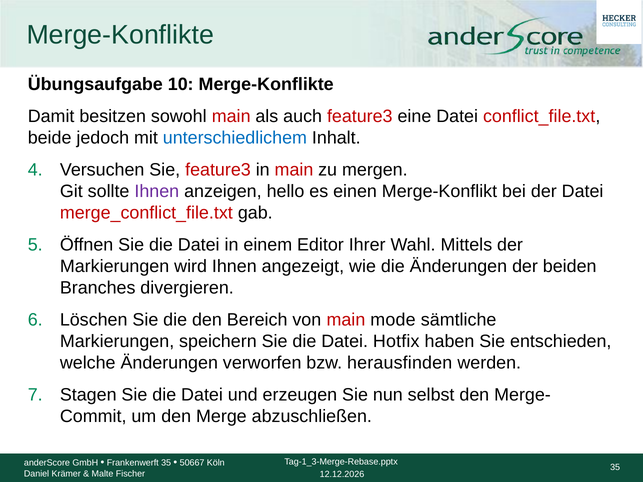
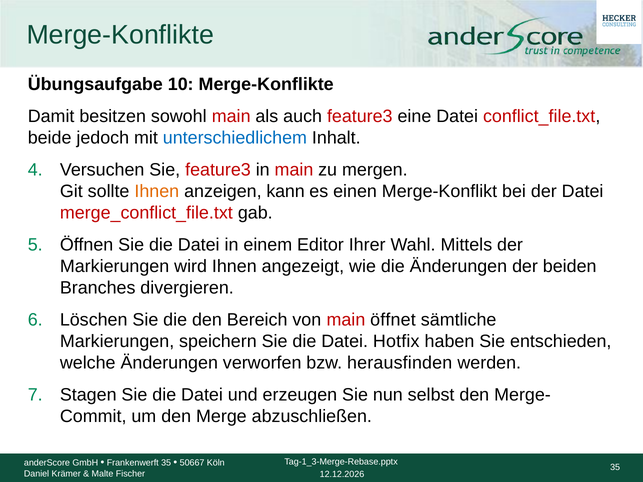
Ihnen at (157, 191) colour: purple -> orange
hello: hello -> kann
mode: mode -> öffnet
